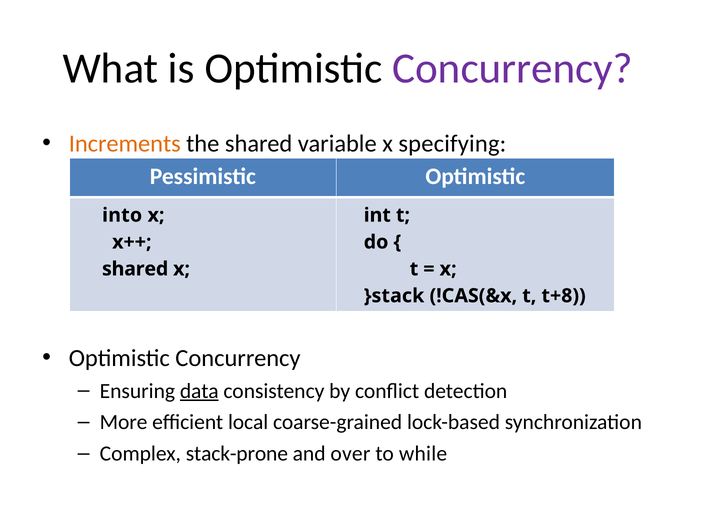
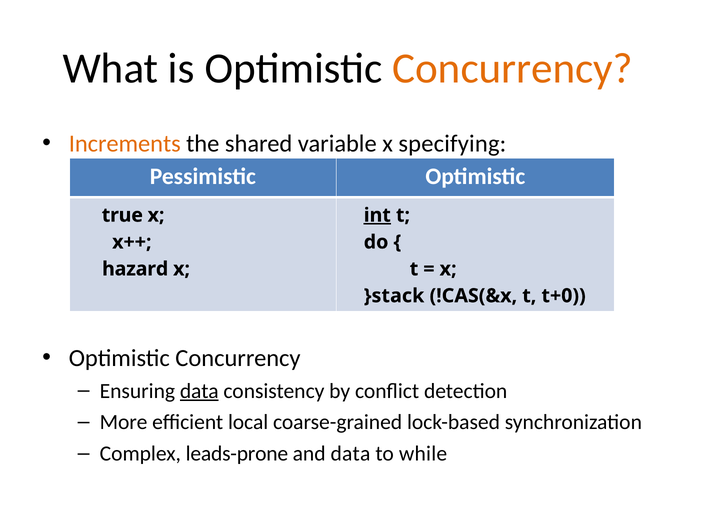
Concurrency at (513, 68) colour: purple -> orange
into: into -> true
int underline: none -> present
shared at (135, 269): shared -> hazard
t+8: t+8 -> t+0
stack-prone: stack-prone -> leads-prone
and over: over -> data
